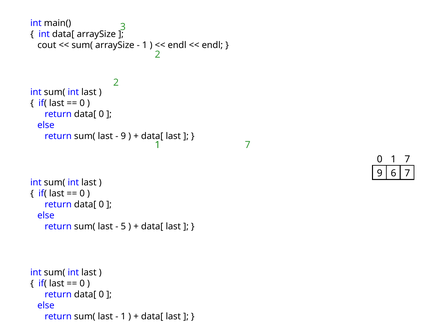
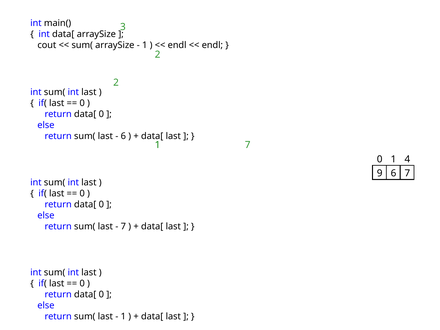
9 at (123, 136): 9 -> 6
1 7: 7 -> 4
5 at (123, 226): 5 -> 7
